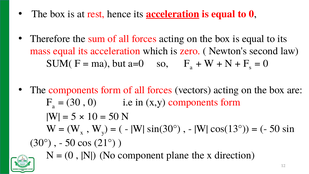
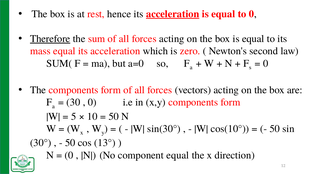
Therefore underline: none -> present
cos(13°: cos(13° -> cos(10°
21°: 21° -> 13°
component plane: plane -> equal
